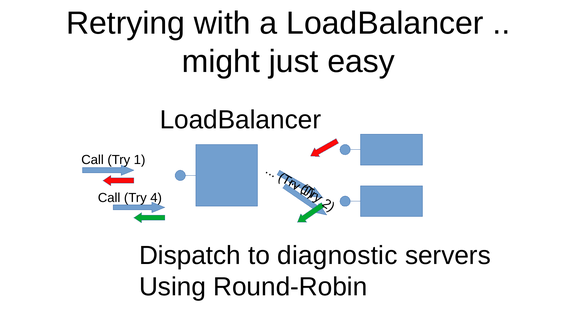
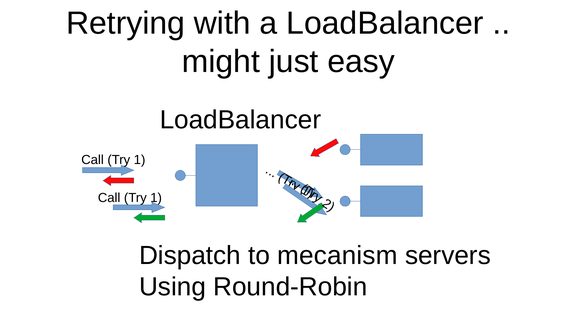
4 at (156, 198): 4 -> 1
diagnostic: diagnostic -> mecanism
